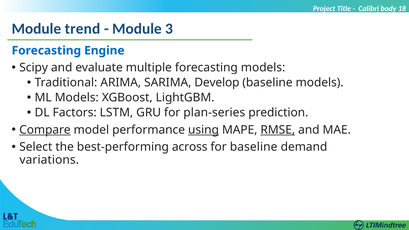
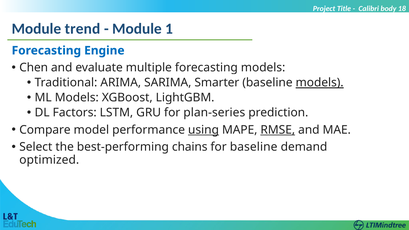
3: 3 -> 1
Scipy: Scipy -> Chen
Develop: Develop -> Smarter
models at (320, 83) underline: none -> present
Compare underline: present -> none
across: across -> chains
variations: variations -> optimized
